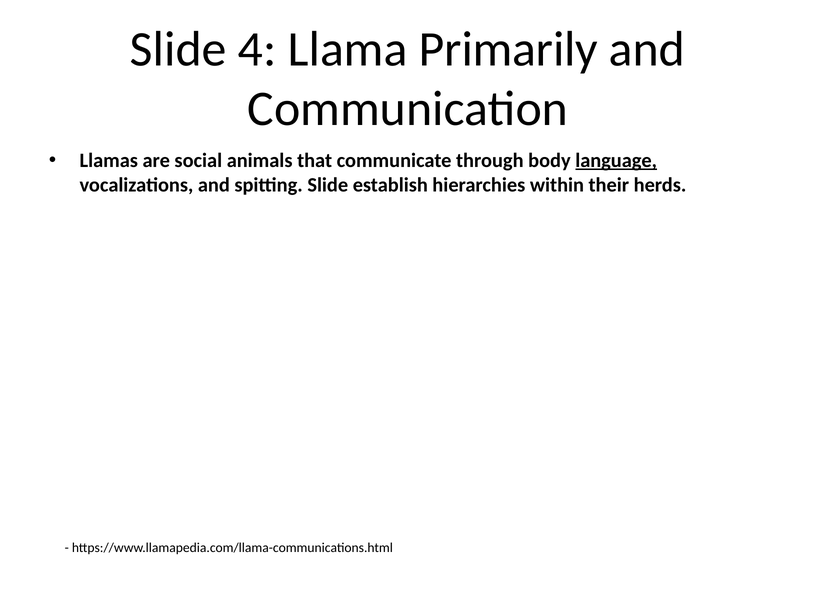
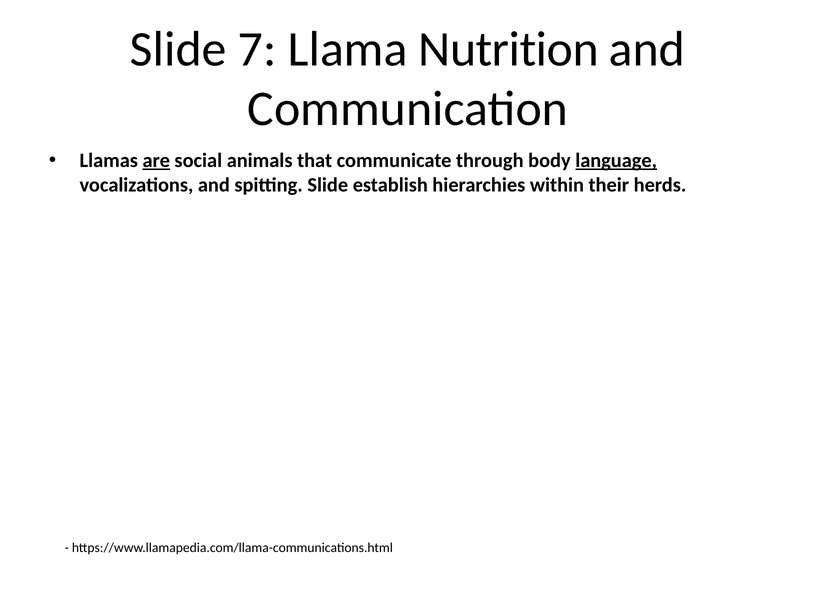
4: 4 -> 7
Primarily: Primarily -> Nutrition
are underline: none -> present
